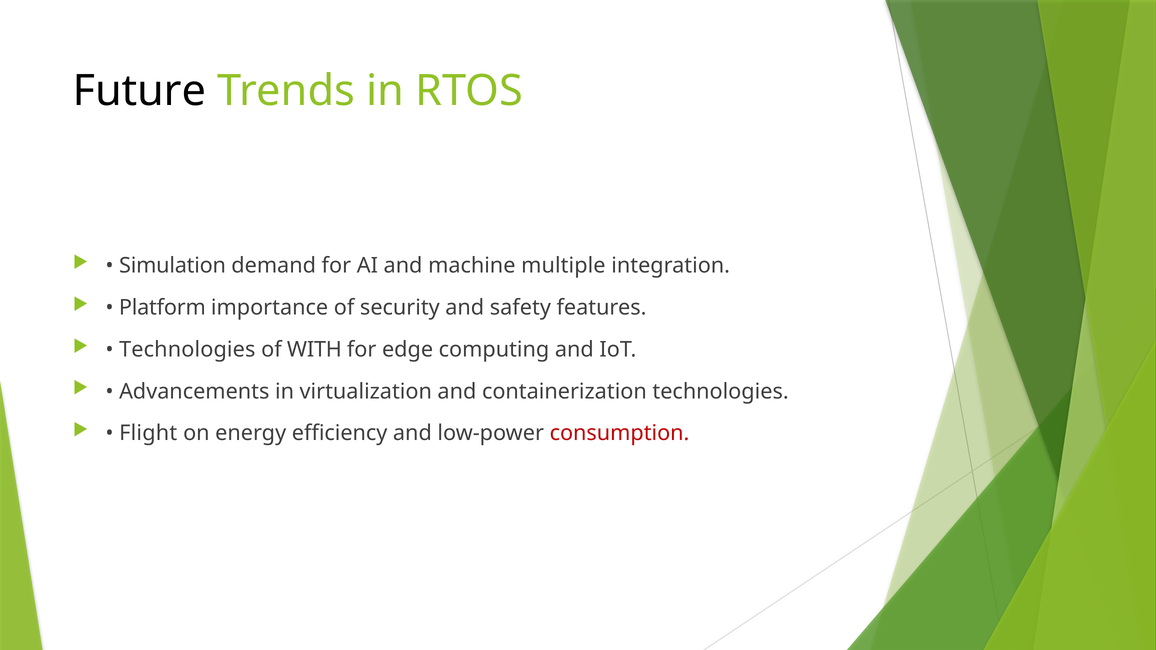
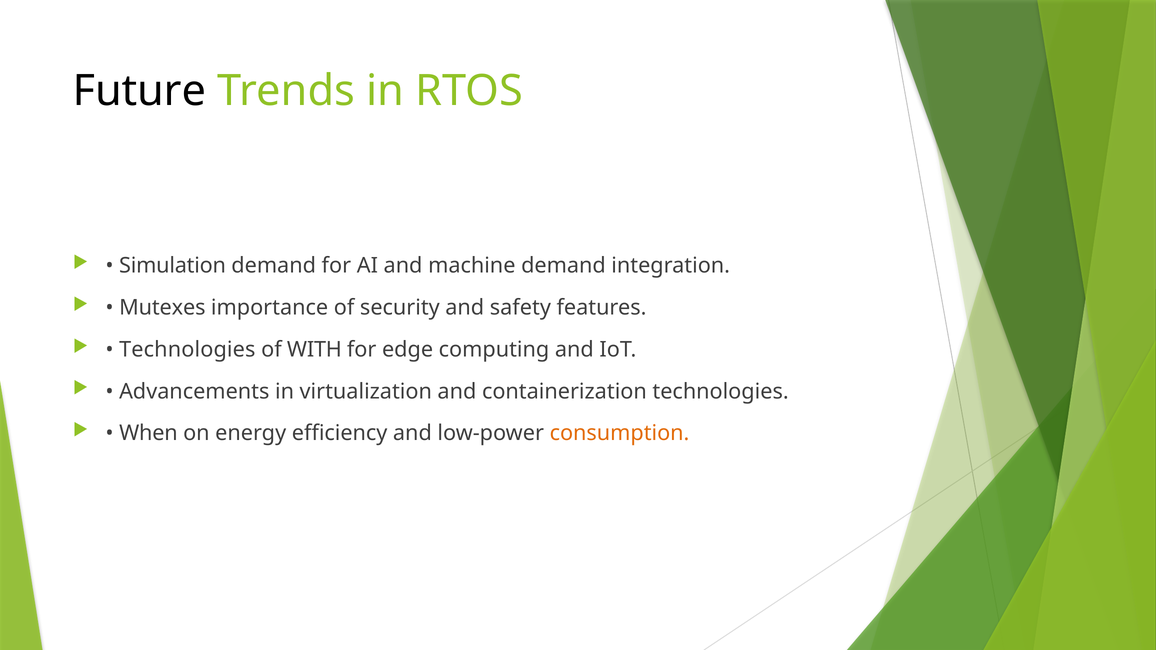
machine multiple: multiple -> demand
Platform: Platform -> Mutexes
Flight: Flight -> When
consumption colour: red -> orange
